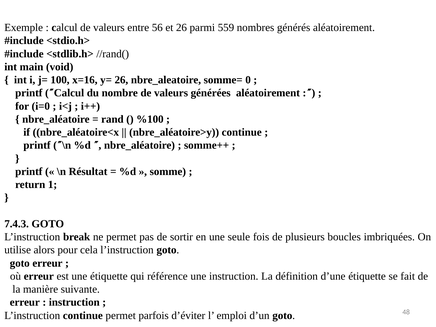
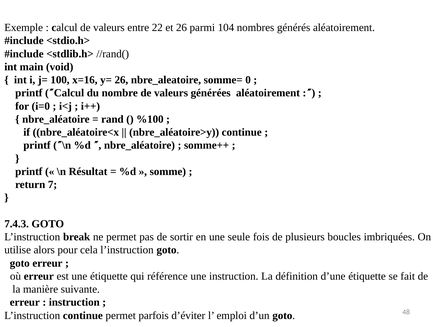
56: 56 -> 22
559: 559 -> 104
1: 1 -> 7
